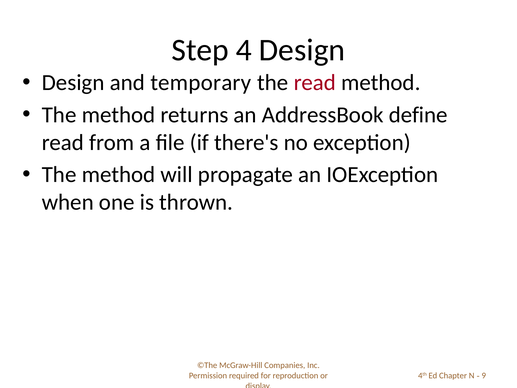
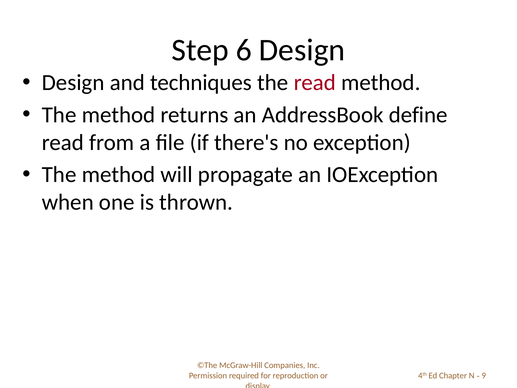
4: 4 -> 6
temporary: temporary -> techniques
